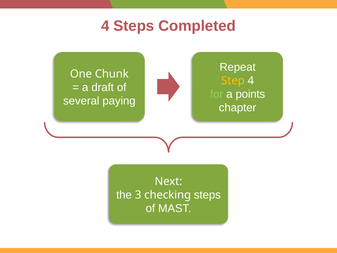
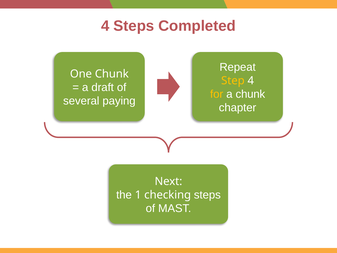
for colour: light green -> yellow
a points: points -> chunk
3: 3 -> 1
